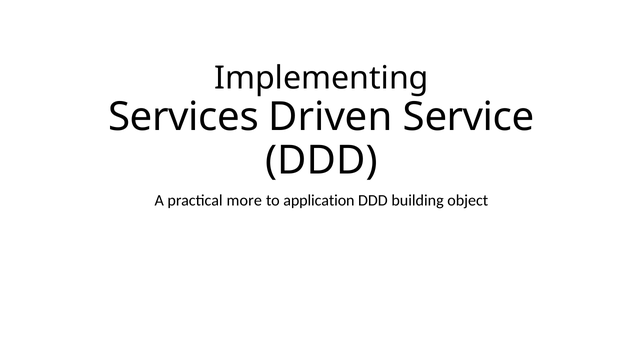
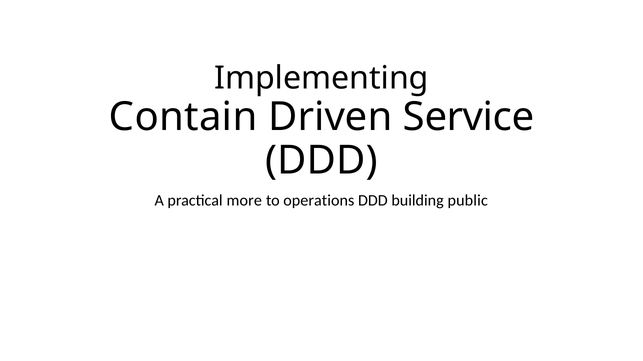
Services: Services -> Contain
application: application -> operations
object: object -> public
